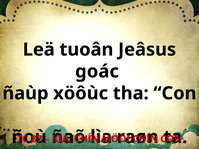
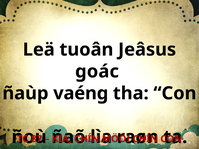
xöôùc: xöôùc -> vaéng
